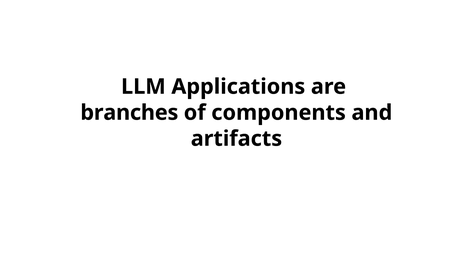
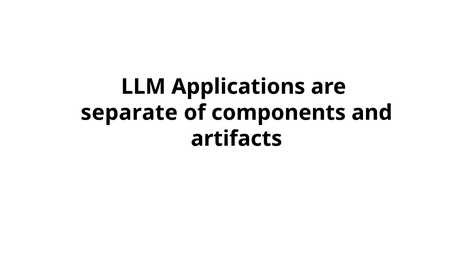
branches: branches -> separate
